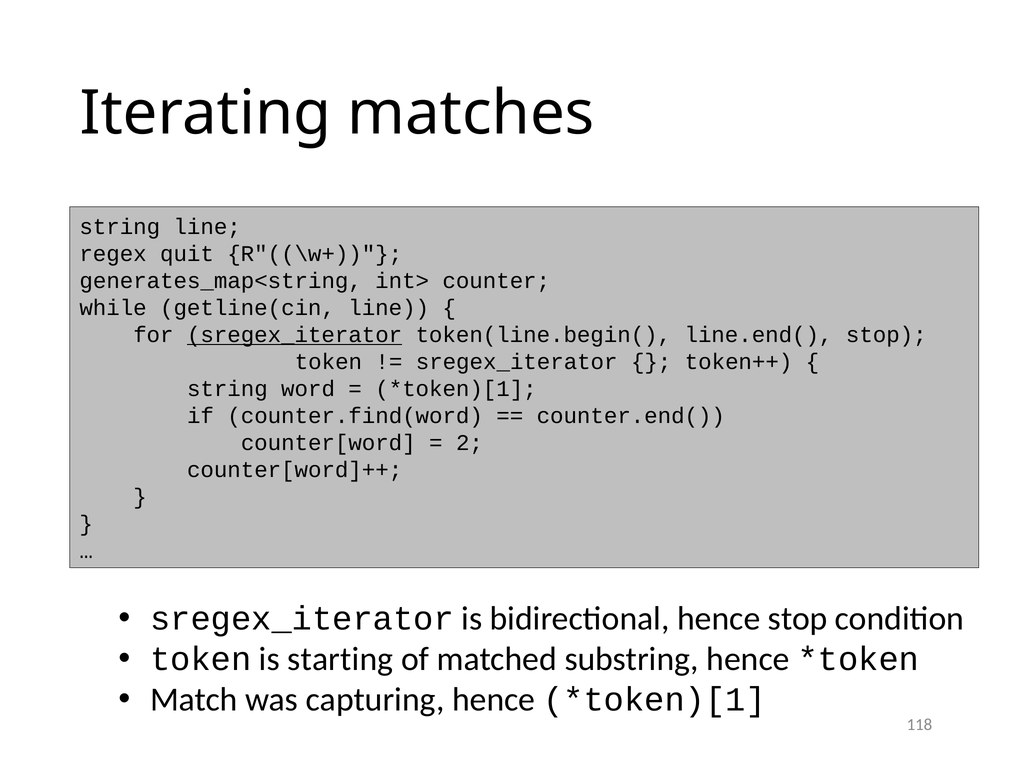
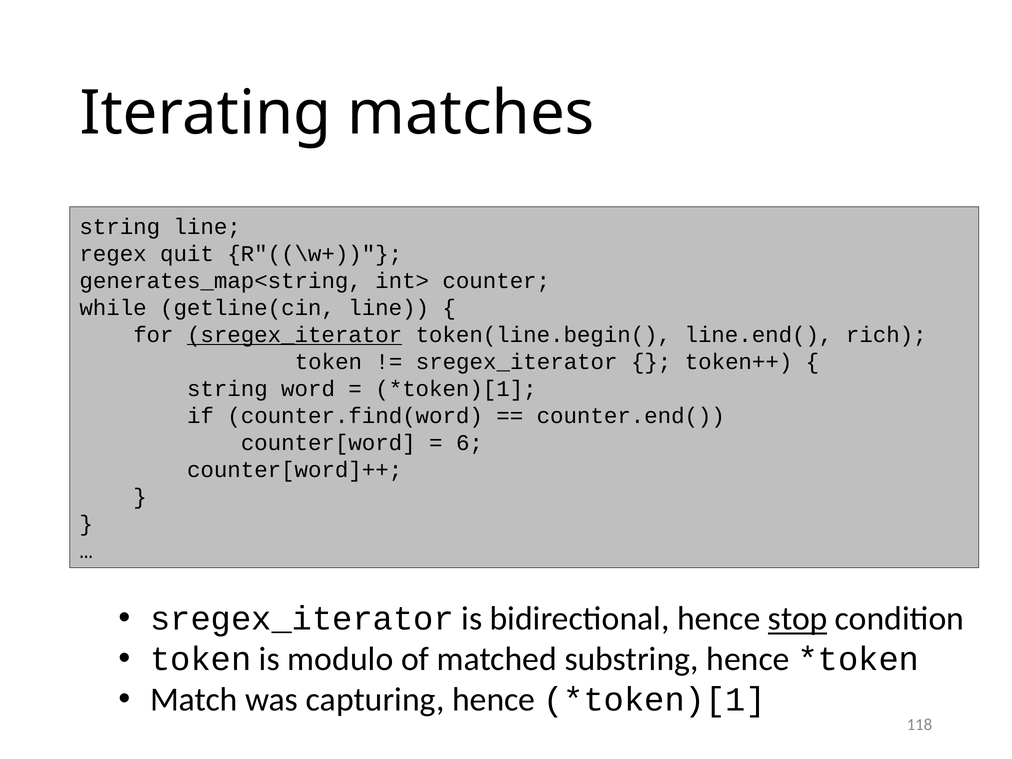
line.end( stop: stop -> rich
2: 2 -> 6
stop at (798, 619) underline: none -> present
starting: starting -> modulo
